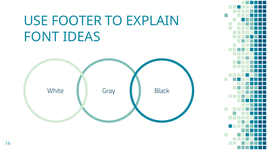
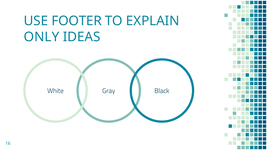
FONT: FONT -> ONLY
